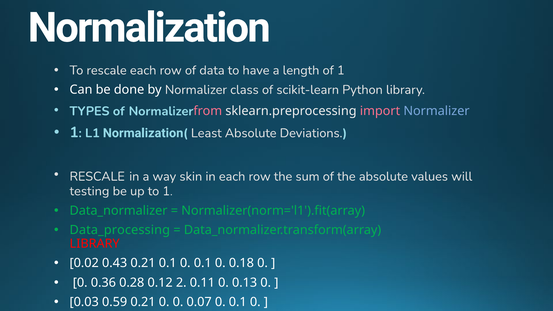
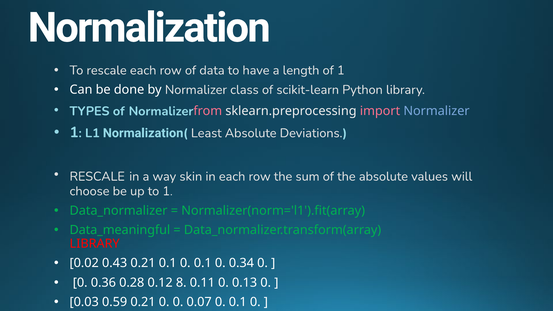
testing: testing -> choose
Data_processing: Data_processing -> Data_meaningful
0.18: 0.18 -> 0.34
2: 2 -> 8
